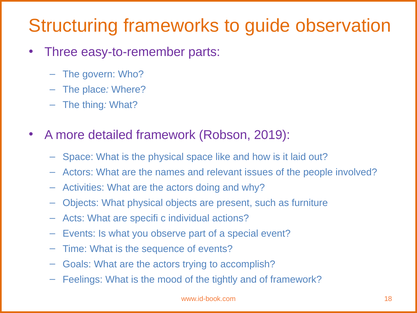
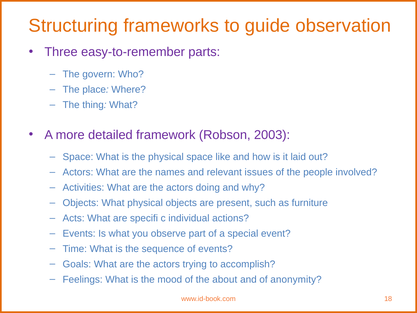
2019: 2019 -> 2003
tightly: tightly -> about
of framework: framework -> anonymity
